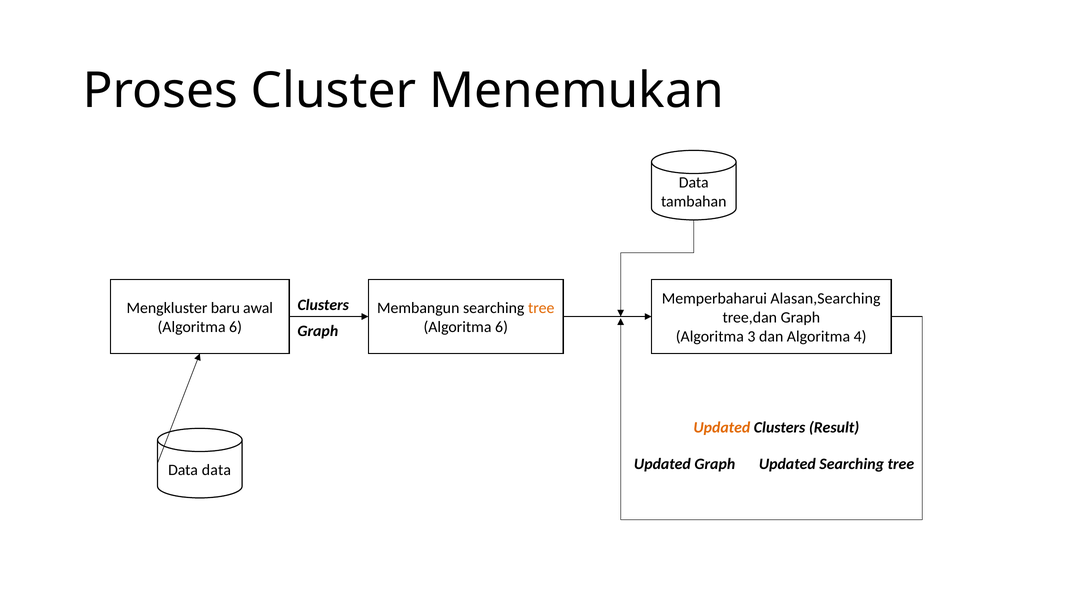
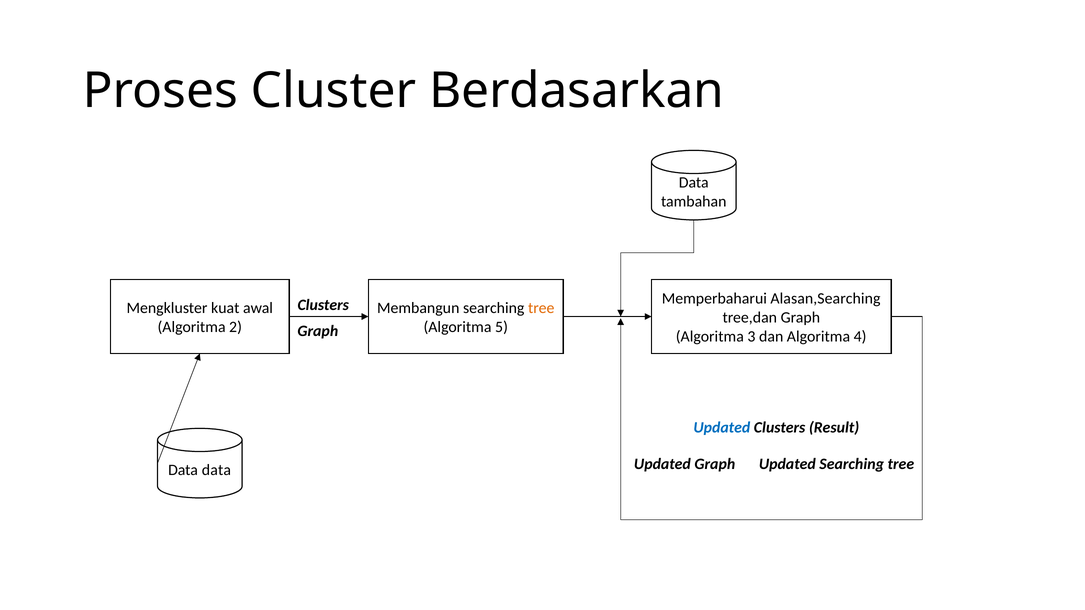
Menemukan: Menemukan -> Berdasarkan
baru: baru -> kuat
6 at (236, 327): 6 -> 2
6 at (501, 327): 6 -> 5
Updated at (722, 428) colour: orange -> blue
